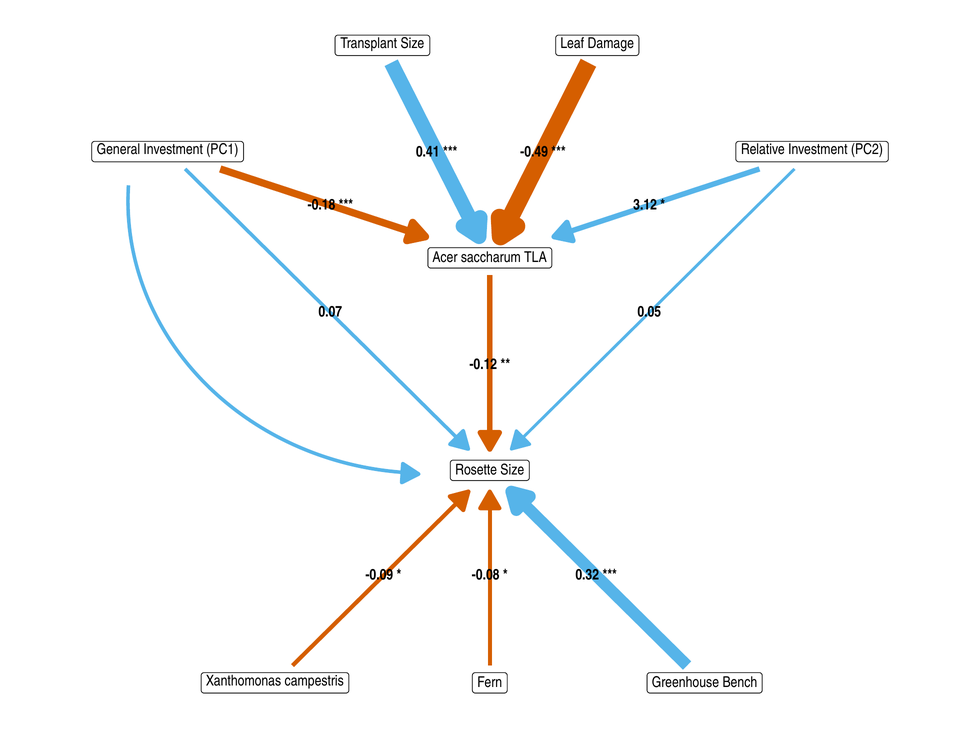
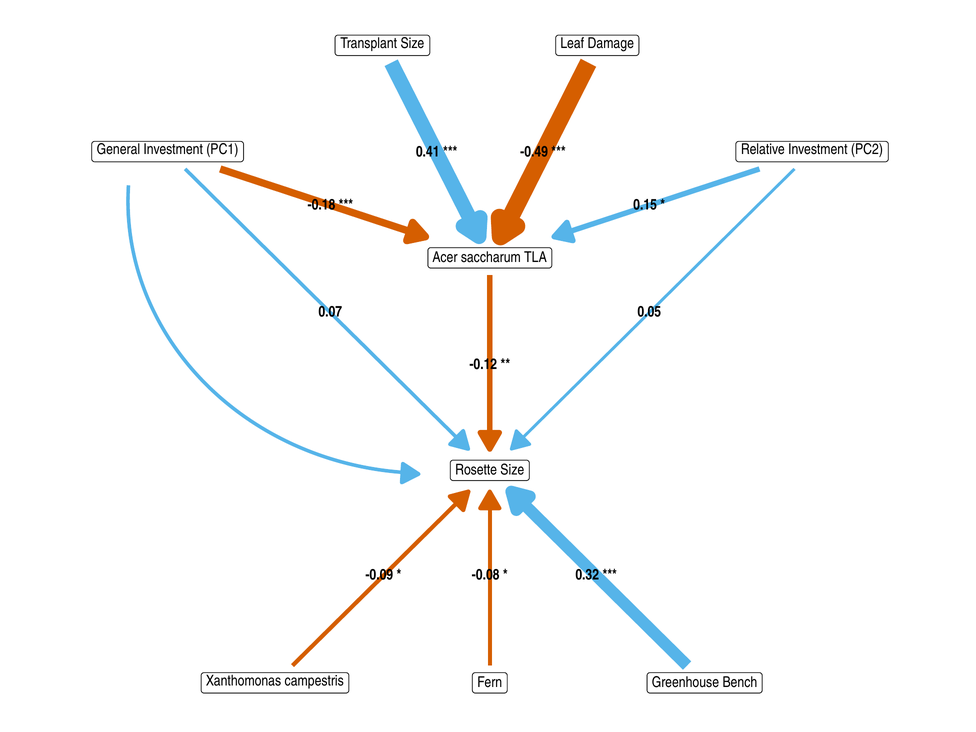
3.12: 3.12 -> 0.15
